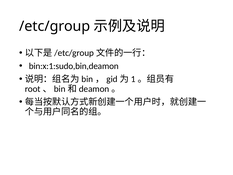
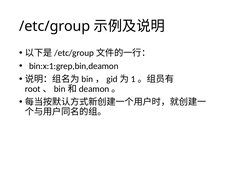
bin:x:1:sudo,bin,deamon: bin:x:1:sudo,bin,deamon -> bin:x:1:grep,bin,deamon
